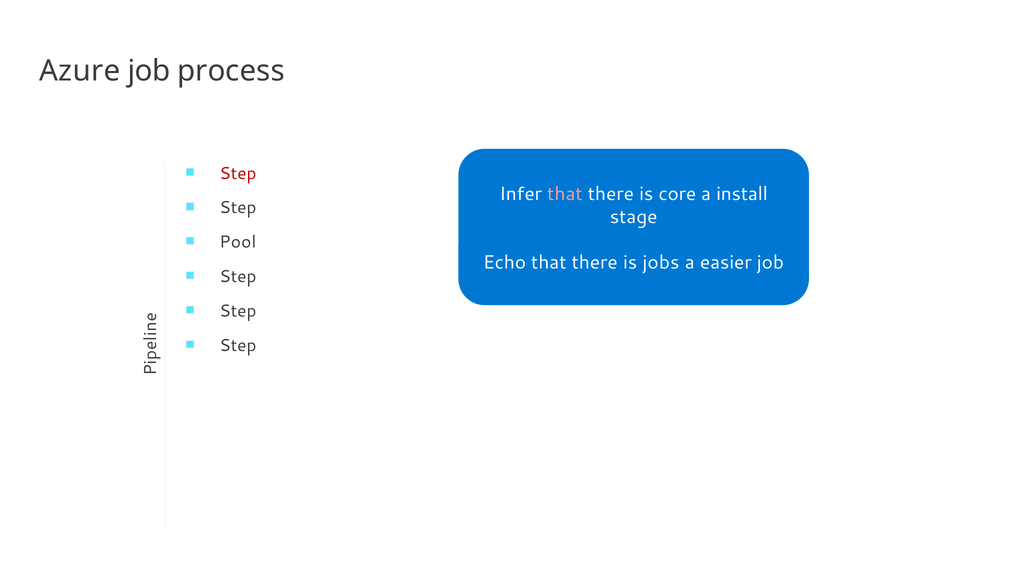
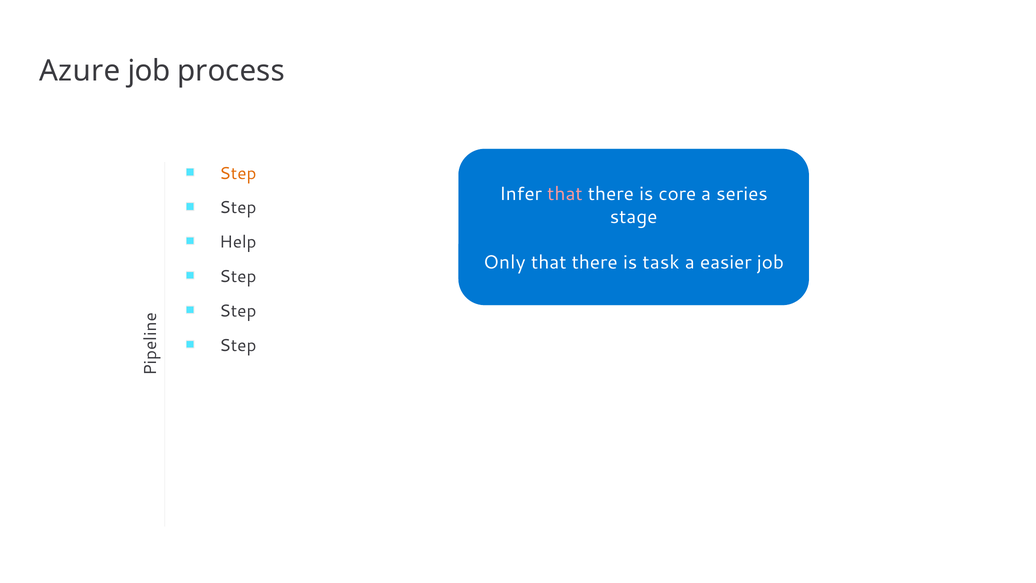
Step at (238, 173) colour: red -> orange
install: install -> series
Pool: Pool -> Help
Echo: Echo -> Only
jobs: jobs -> task
